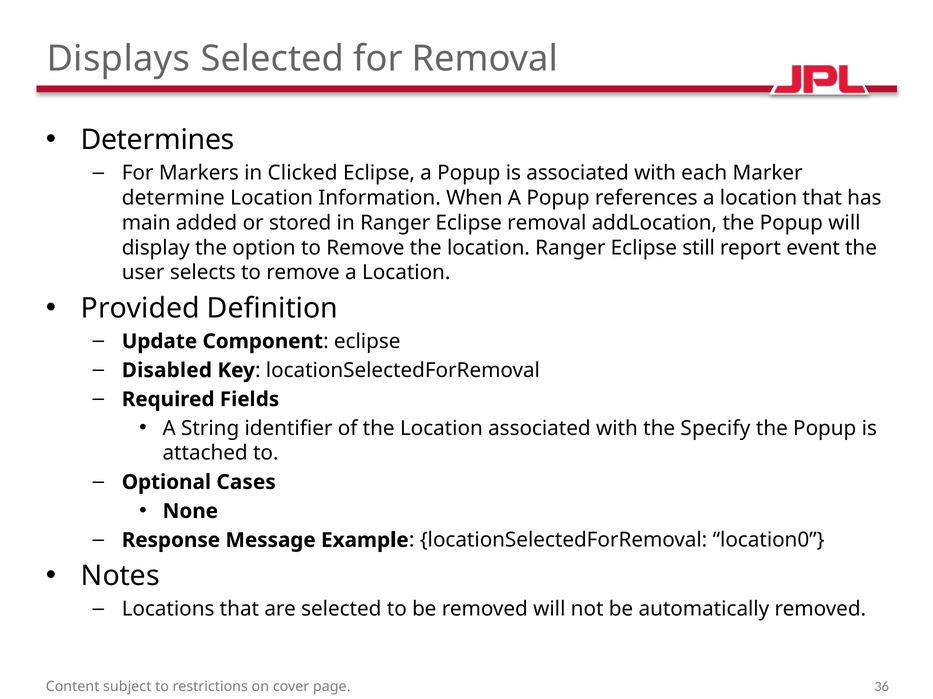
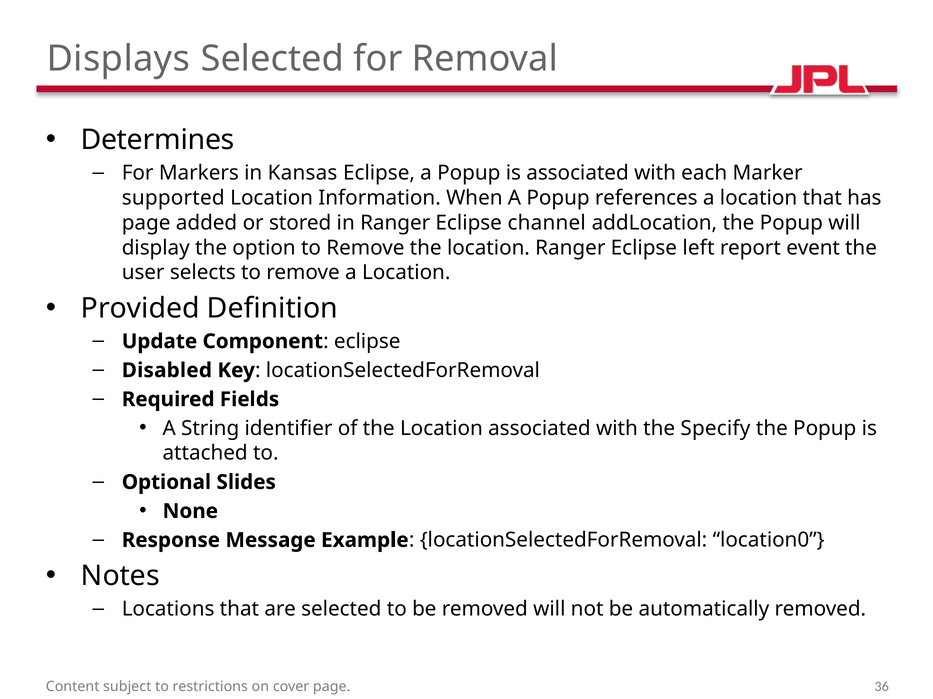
Clicked: Clicked -> Kansas
determine: determine -> supported
main at (146, 223): main -> page
Eclipse removal: removal -> channel
still: still -> left
Cases: Cases -> Slides
